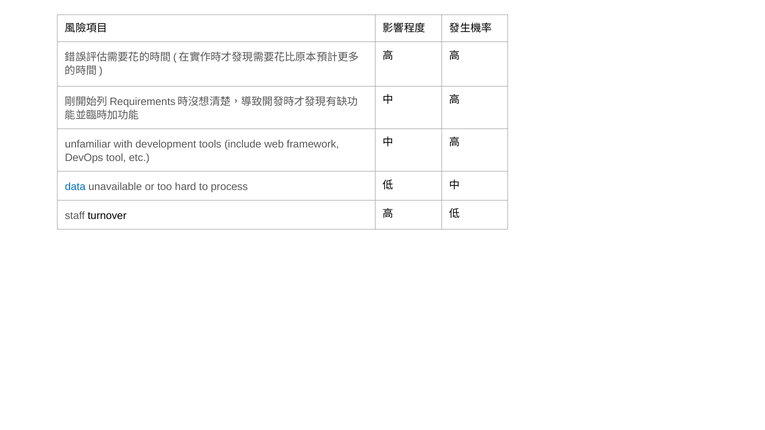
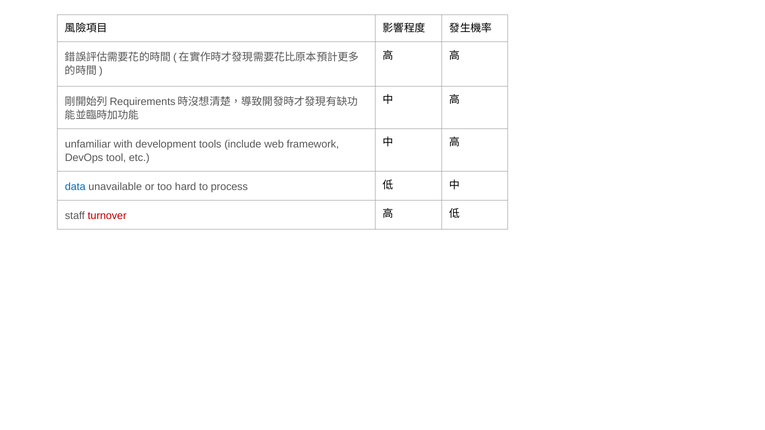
turnover colour: black -> red
